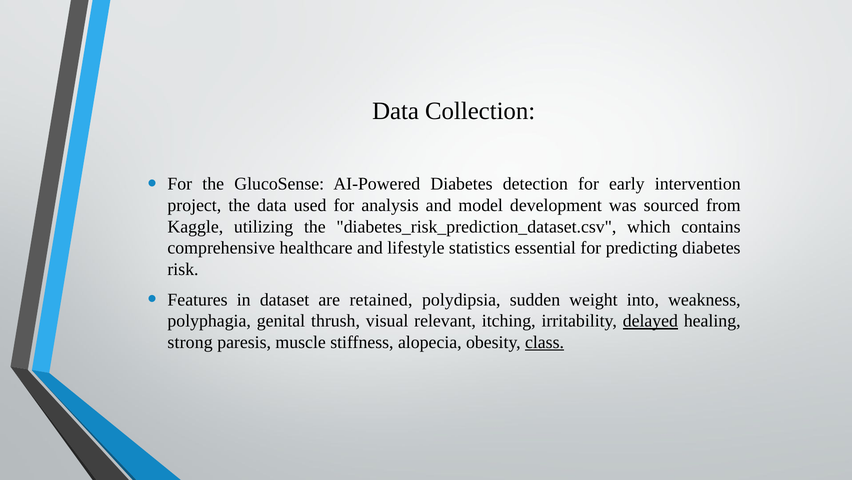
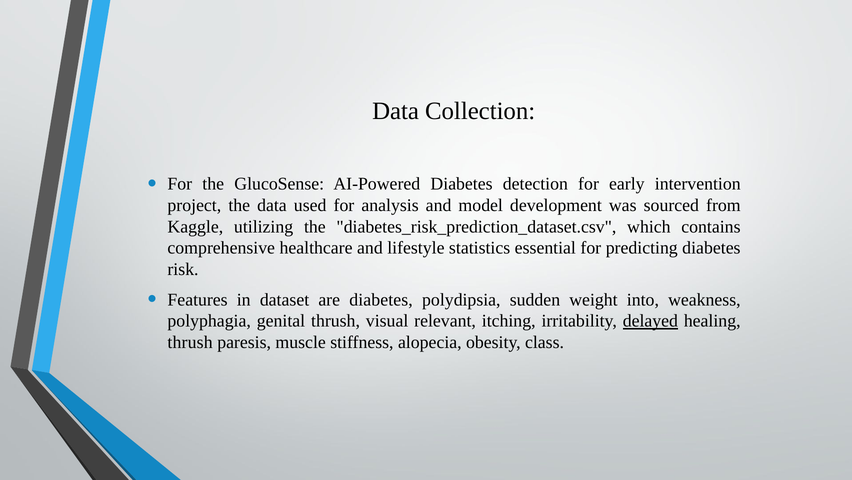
are retained: retained -> diabetes
strong at (190, 342): strong -> thrush
class underline: present -> none
